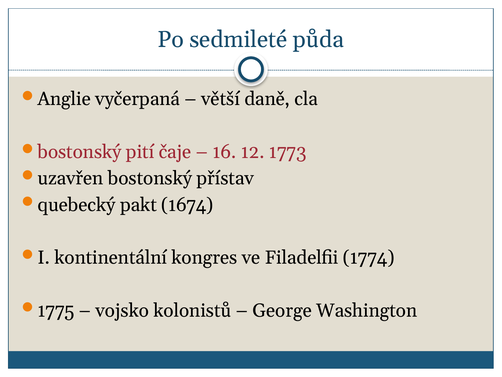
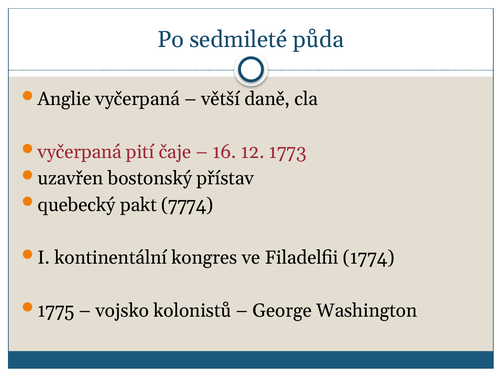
bostonský at (80, 152): bostonský -> vyčerpaná
1674: 1674 -> 7774
